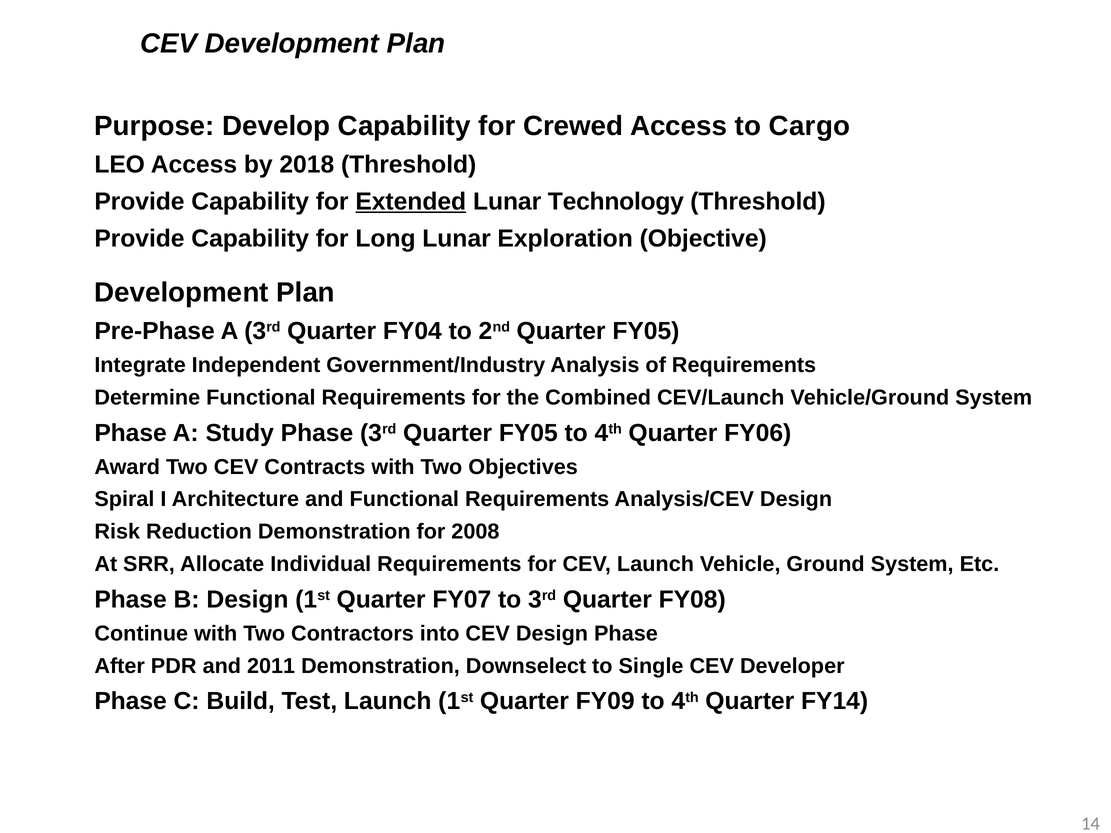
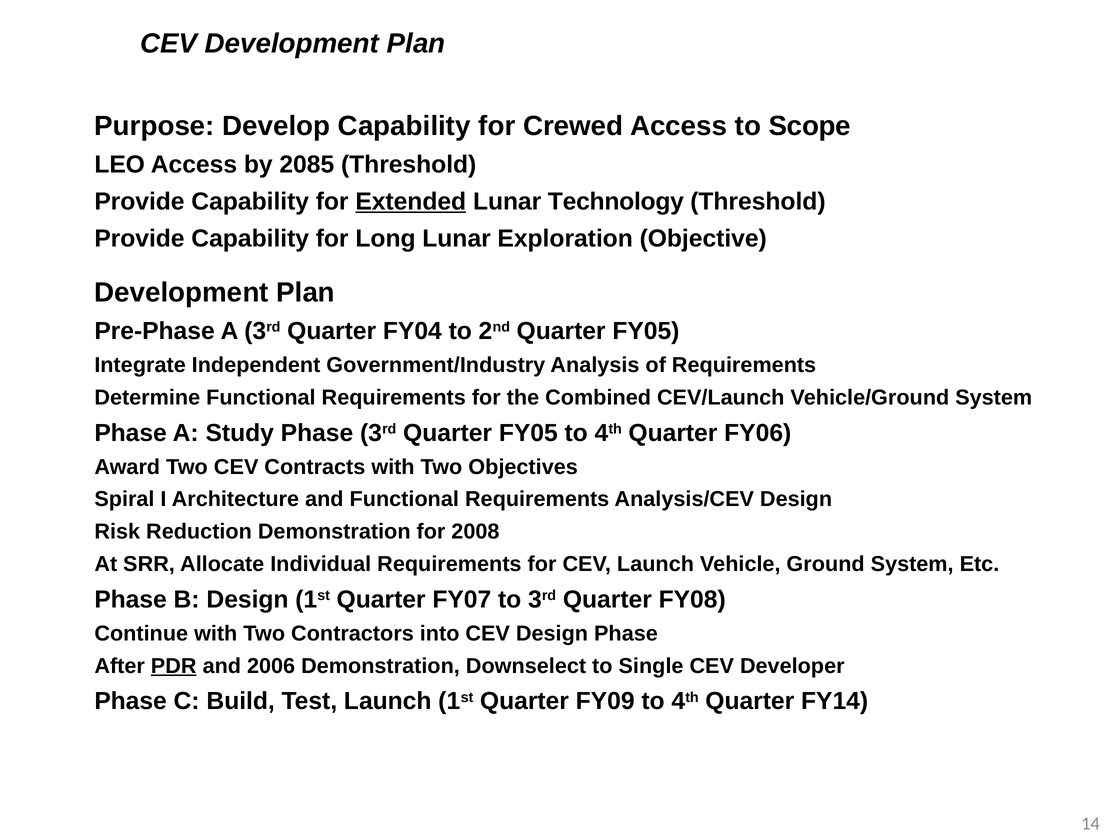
Cargo: Cargo -> Scope
2018: 2018 -> 2085
PDR underline: none -> present
2011: 2011 -> 2006
